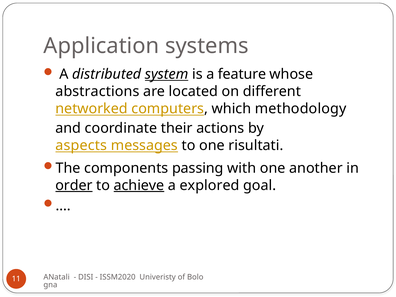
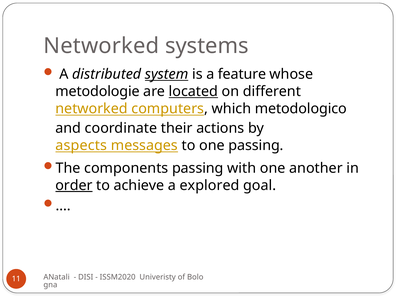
Application at (101, 46): Application -> Networked
abstractions: abstractions -> metodologie
located underline: none -> present
methodology: methodology -> metodologico
one risultati: risultati -> passing
achieve underline: present -> none
